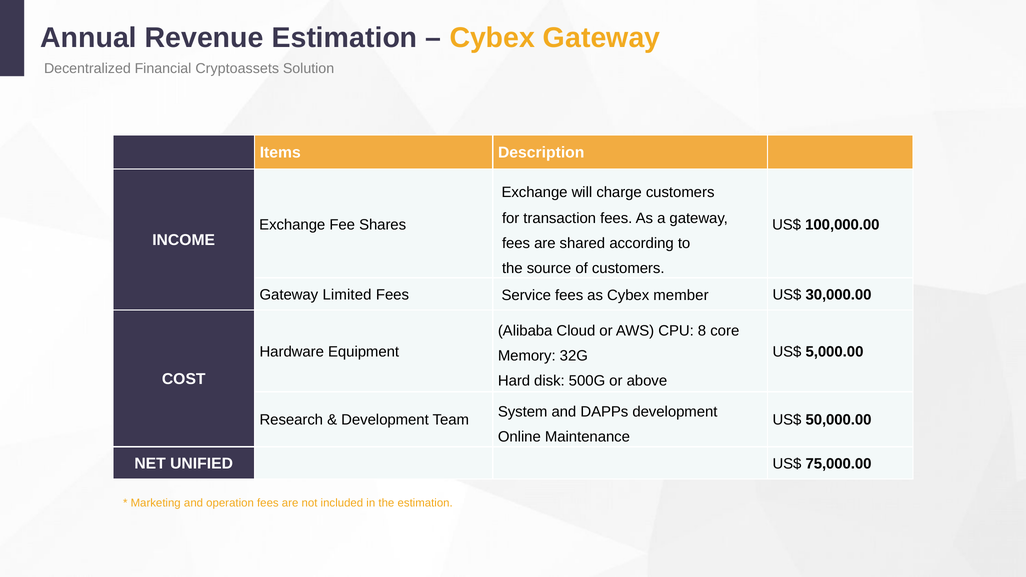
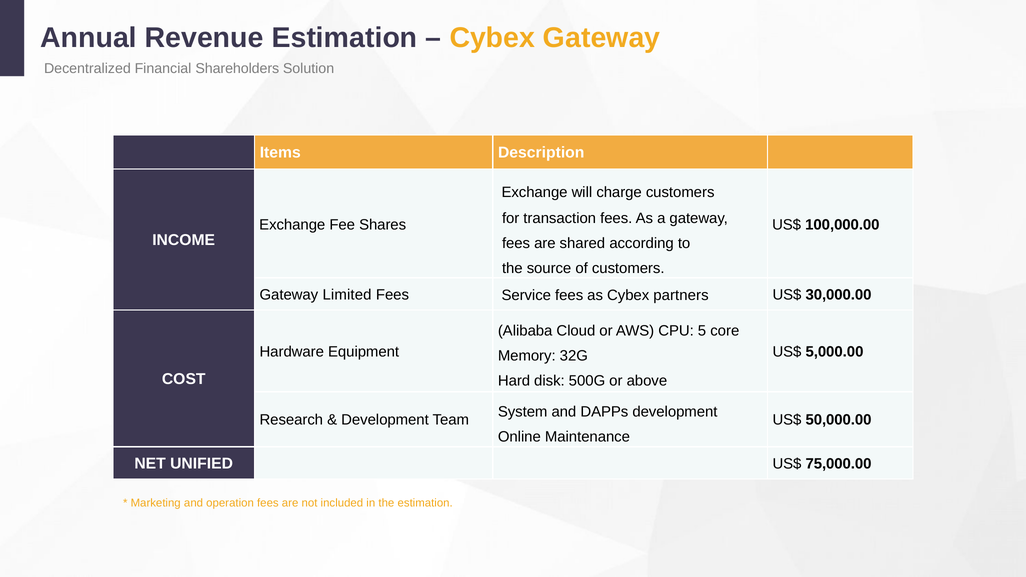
Cryptoassets: Cryptoassets -> Shareholders
member: member -> partners
8: 8 -> 5
